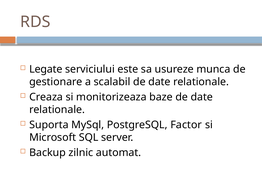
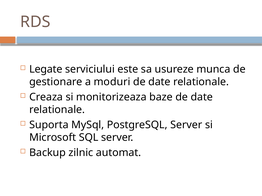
scalabil: scalabil -> moduri
PostgreSQL Factor: Factor -> Server
